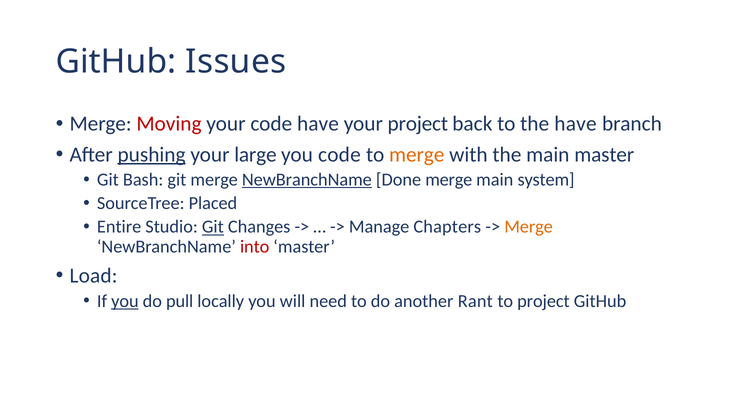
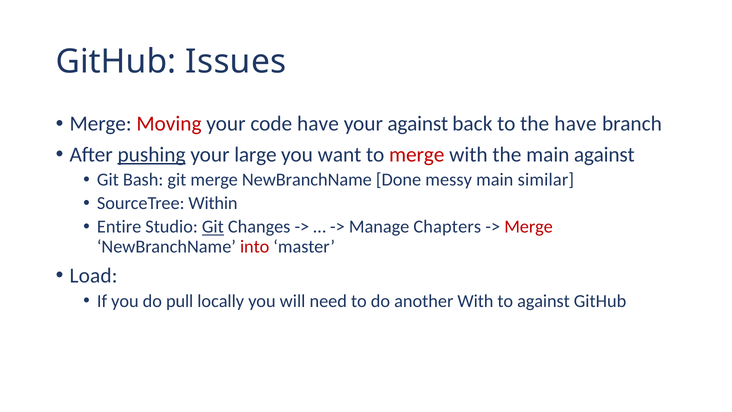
your project: project -> against
you code: code -> want
merge at (417, 154) colour: orange -> red
main master: master -> against
NewBranchName at (307, 180) underline: present -> none
Done merge: merge -> messy
system: system -> similar
Placed: Placed -> Within
Merge at (529, 227) colour: orange -> red
you at (125, 301) underline: present -> none
another Rant: Rant -> With
to project: project -> against
